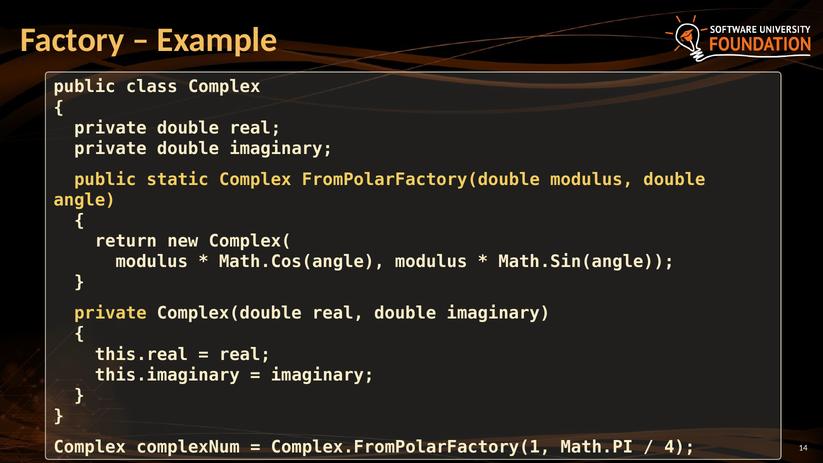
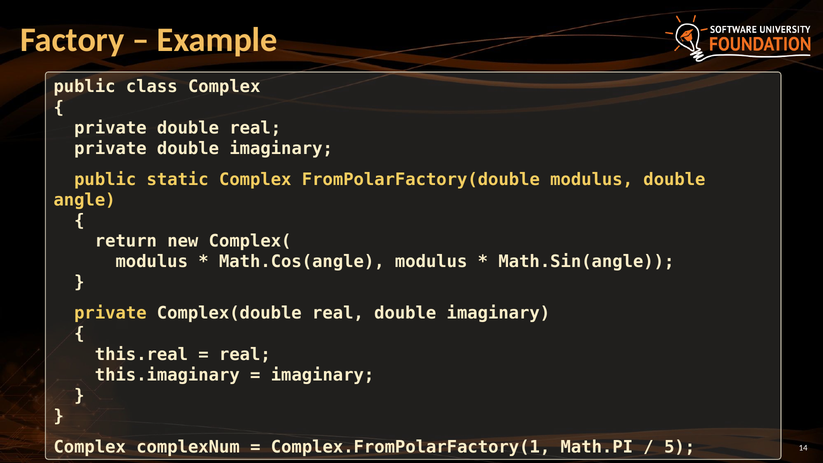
4: 4 -> 5
